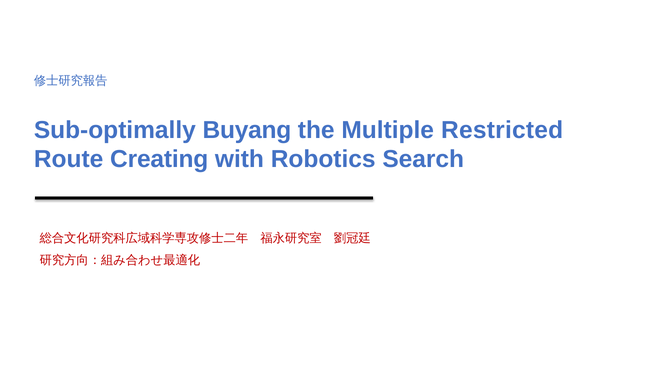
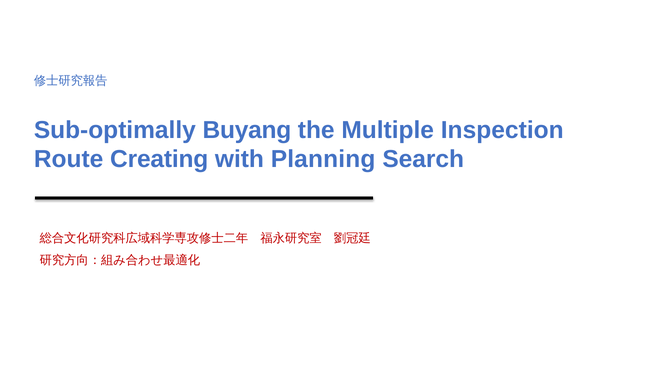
Restricted: Restricted -> Inspection
Robotics: Robotics -> Planning
